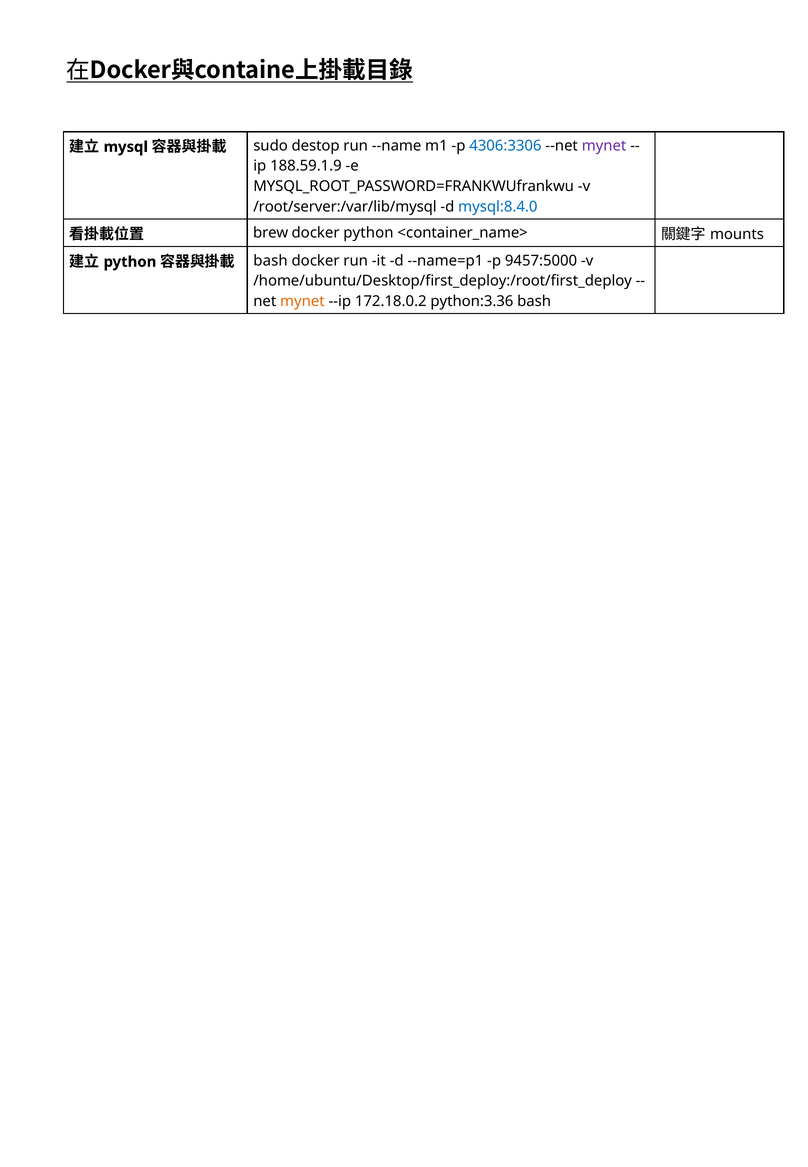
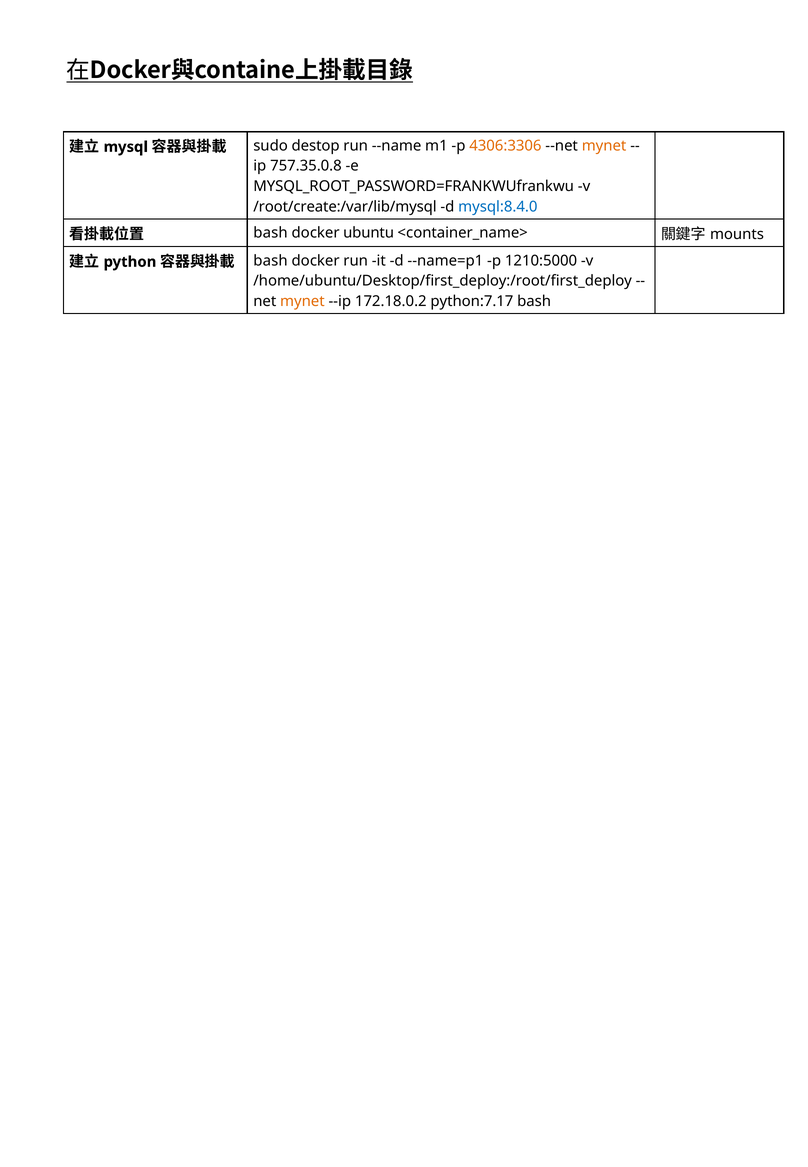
4306:3306 colour: blue -> orange
mynet at (604, 146) colour: purple -> orange
188.59.1.9: 188.59.1.9 -> 757.35.0.8
/root/server:/var/lib/mysql: /root/server:/var/lib/mysql -> /root/create:/var/lib/mysql
brew at (271, 233): brew -> bash
docker python: python -> ubuntu
9457:5000: 9457:5000 -> 1210:5000
python:3.36: python:3.36 -> python:7.17
